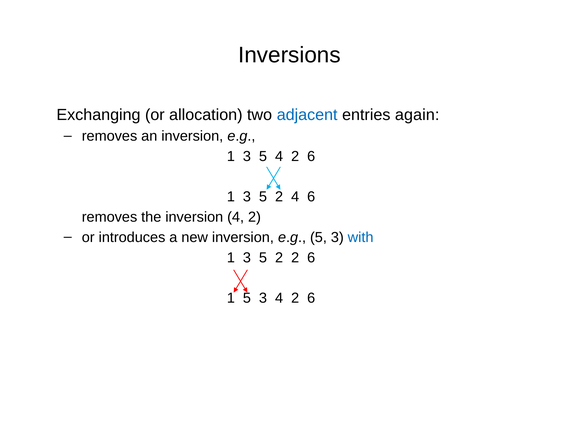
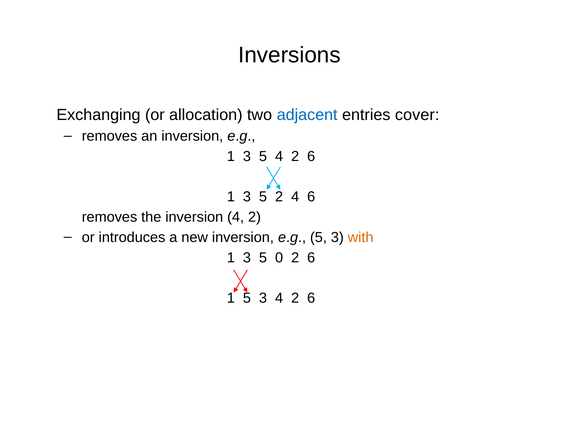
again: again -> cover
with colour: blue -> orange
2 at (279, 258): 2 -> 0
